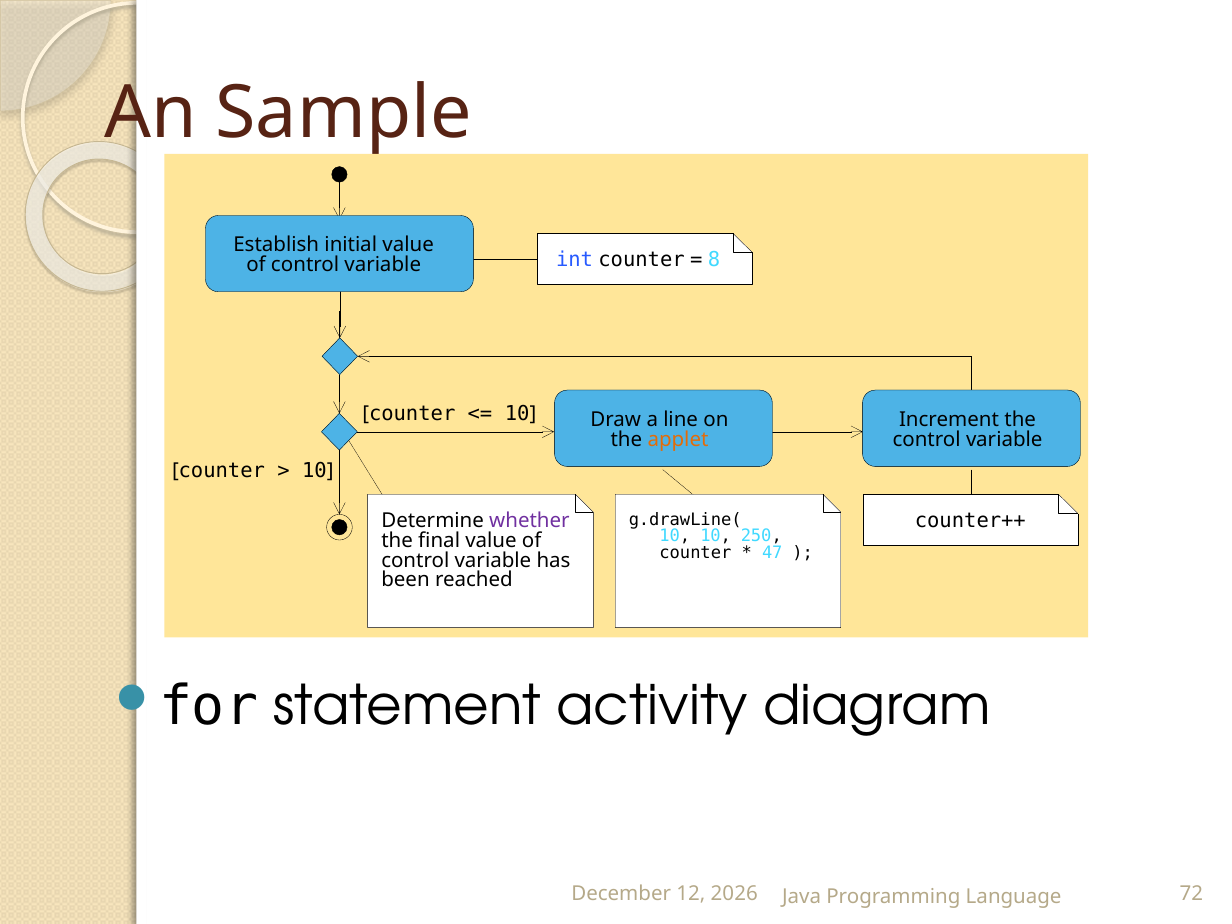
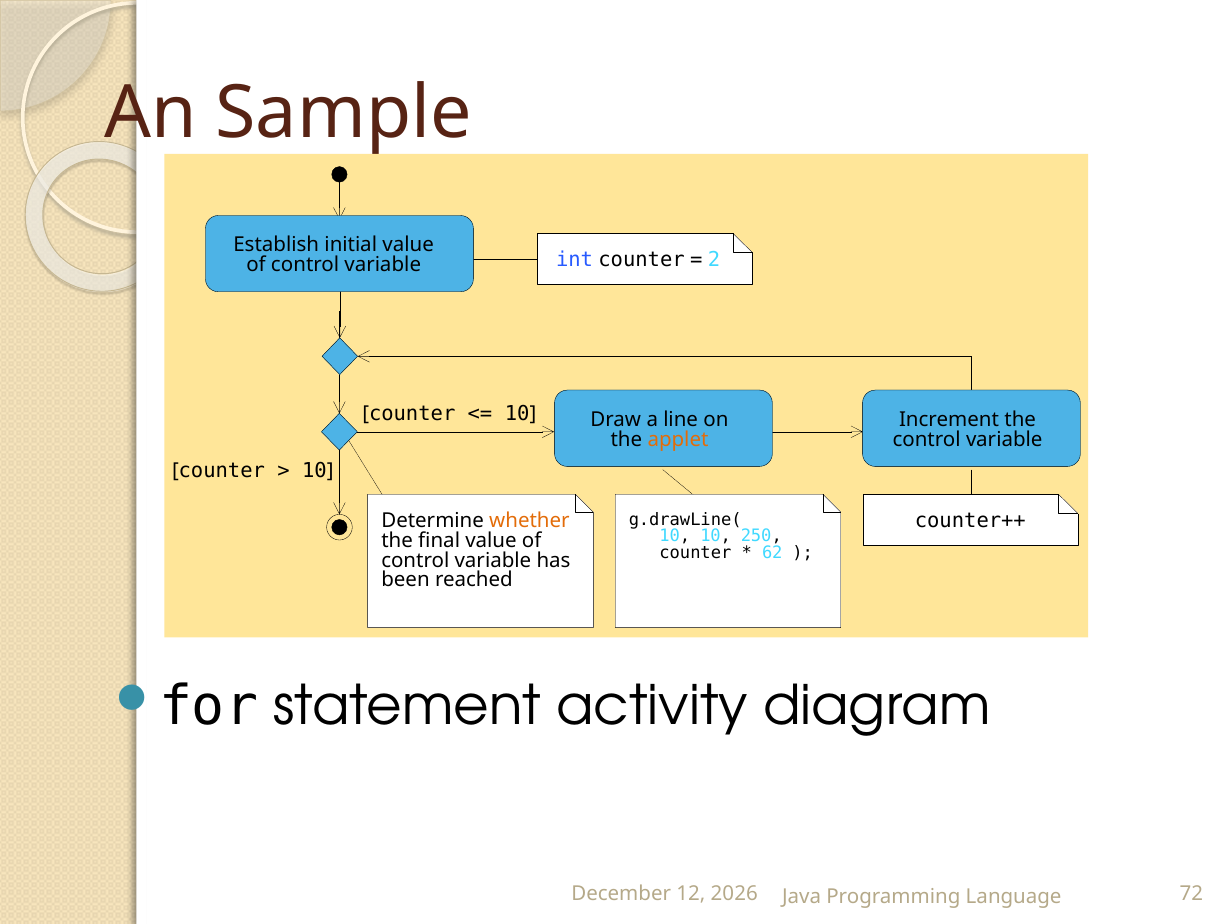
8: 8 -> 2
whether colour: purple -> orange
47: 47 -> 62
